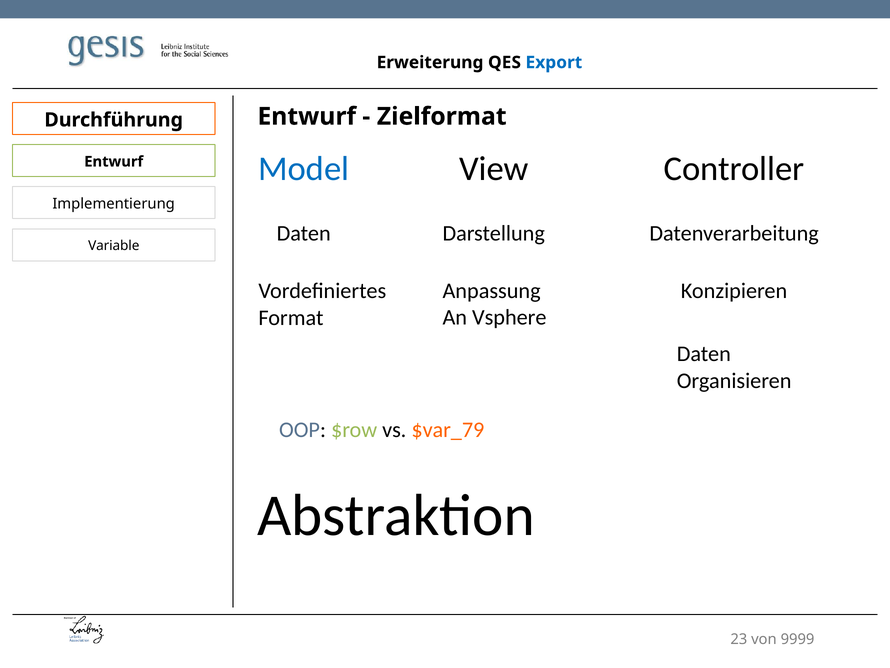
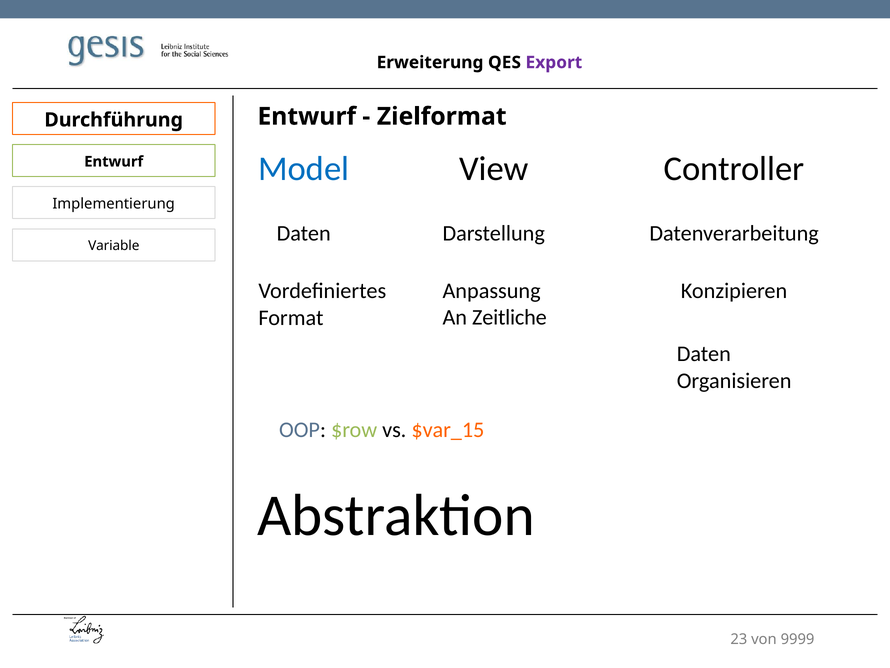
Export colour: blue -> purple
Vsphere: Vsphere -> Zeitliche
$var_79: $var_79 -> $var_15
